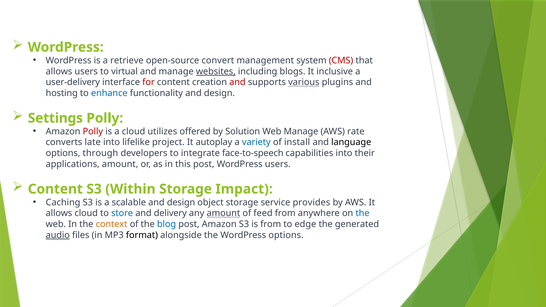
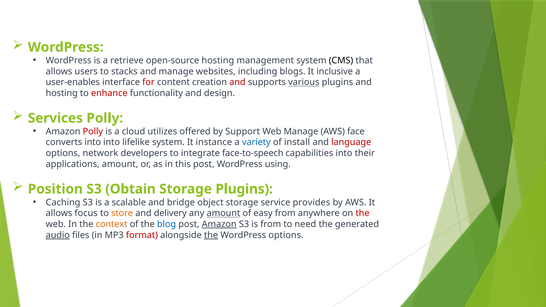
open-source convert: convert -> hosting
CMS colour: red -> black
virtual: virtual -> stacks
websites underline: present -> none
user-delivery: user-delivery -> user-enables
enhance colour: blue -> red
Settings: Settings -> Services
Solution: Solution -> Support
rate: rate -> face
converts late: late -> into
lifelike project: project -> system
autoplay: autoplay -> instance
language colour: black -> red
through: through -> network
WordPress users: users -> using
Content at (55, 189): Content -> Position
Within: Within -> Obtain
Storage Impact: Impact -> Plugins
scalable and design: design -> bridge
allows cloud: cloud -> focus
store colour: blue -> orange
feed: feed -> easy
the at (363, 213) colour: blue -> red
Amazon at (219, 224) underline: none -> present
edge: edge -> need
format colour: black -> red
the at (211, 235) underline: none -> present
